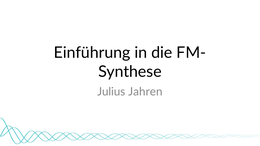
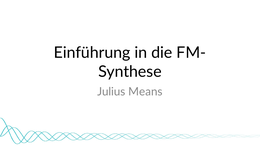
Jahren: Jahren -> Means
